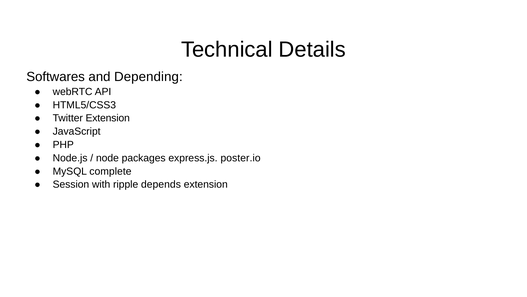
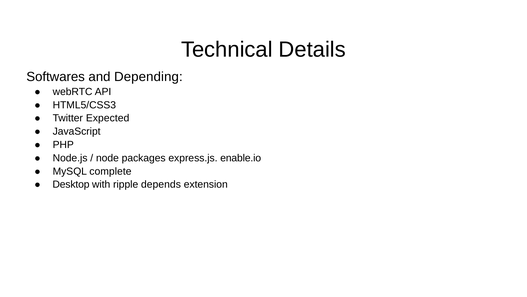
Twitter Extension: Extension -> Expected
poster.io: poster.io -> enable.io
Session: Session -> Desktop
